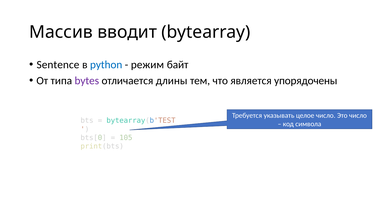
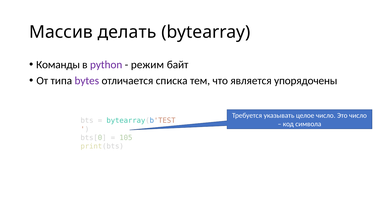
вводит: вводит -> делать
Sentence: Sentence -> Команды
python colour: blue -> purple
длины: длины -> списка
